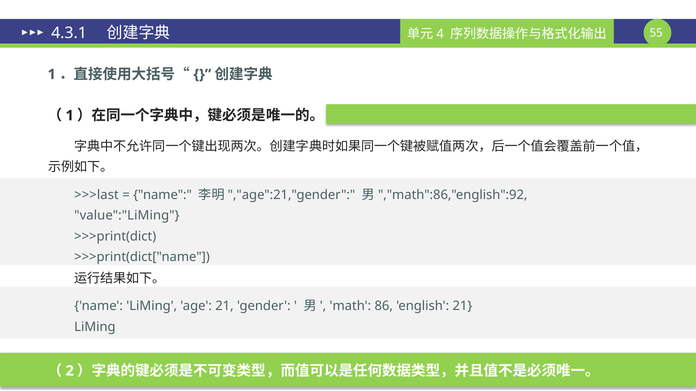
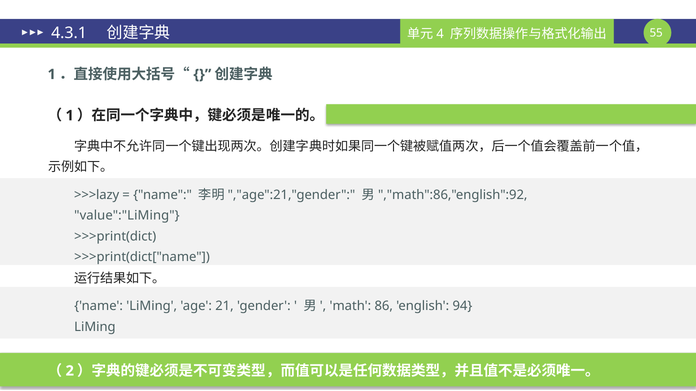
>>>last: >>>last -> >>>lazy
english 21: 21 -> 94
